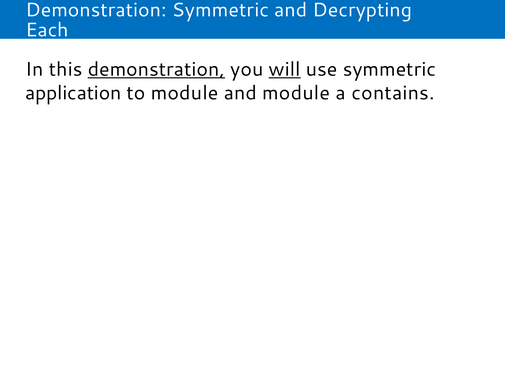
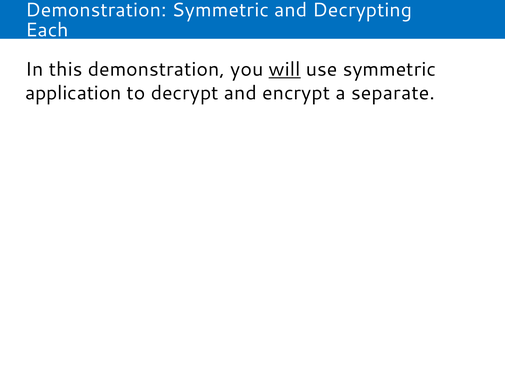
demonstration at (156, 70) underline: present -> none
to module: module -> decrypt
and module: module -> encrypt
contains: contains -> separate
